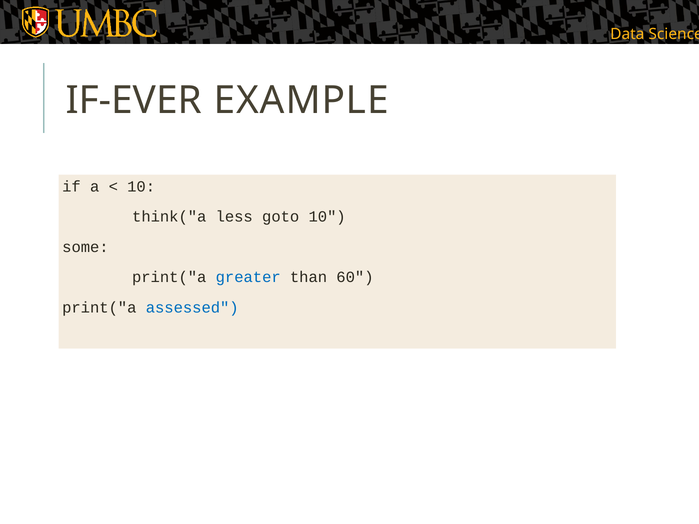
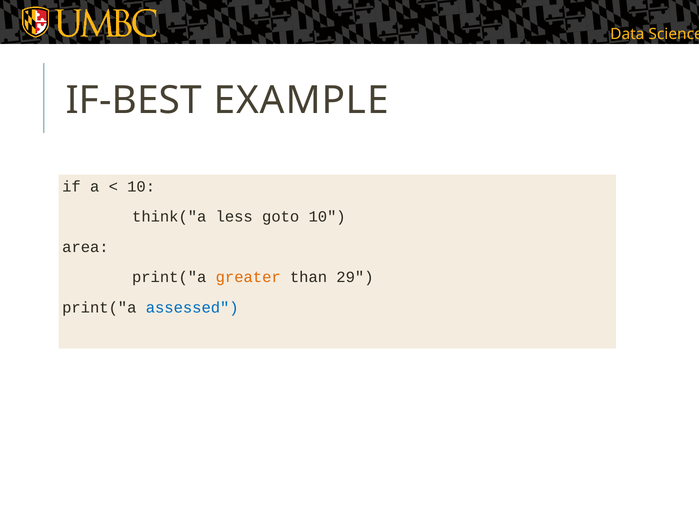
IF-EVER: IF-EVER -> IF-BEST
some: some -> area
greater colour: blue -> orange
60: 60 -> 29
